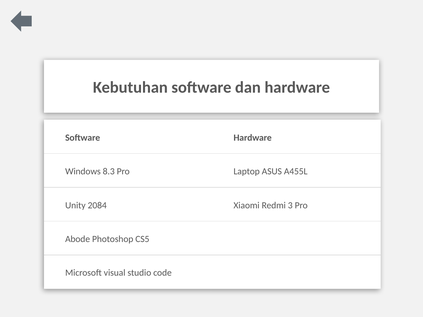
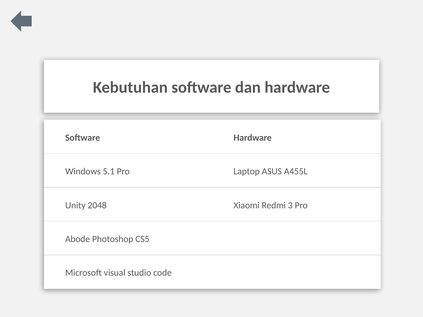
8.3: 8.3 -> 5.1
2084: 2084 -> 2048
